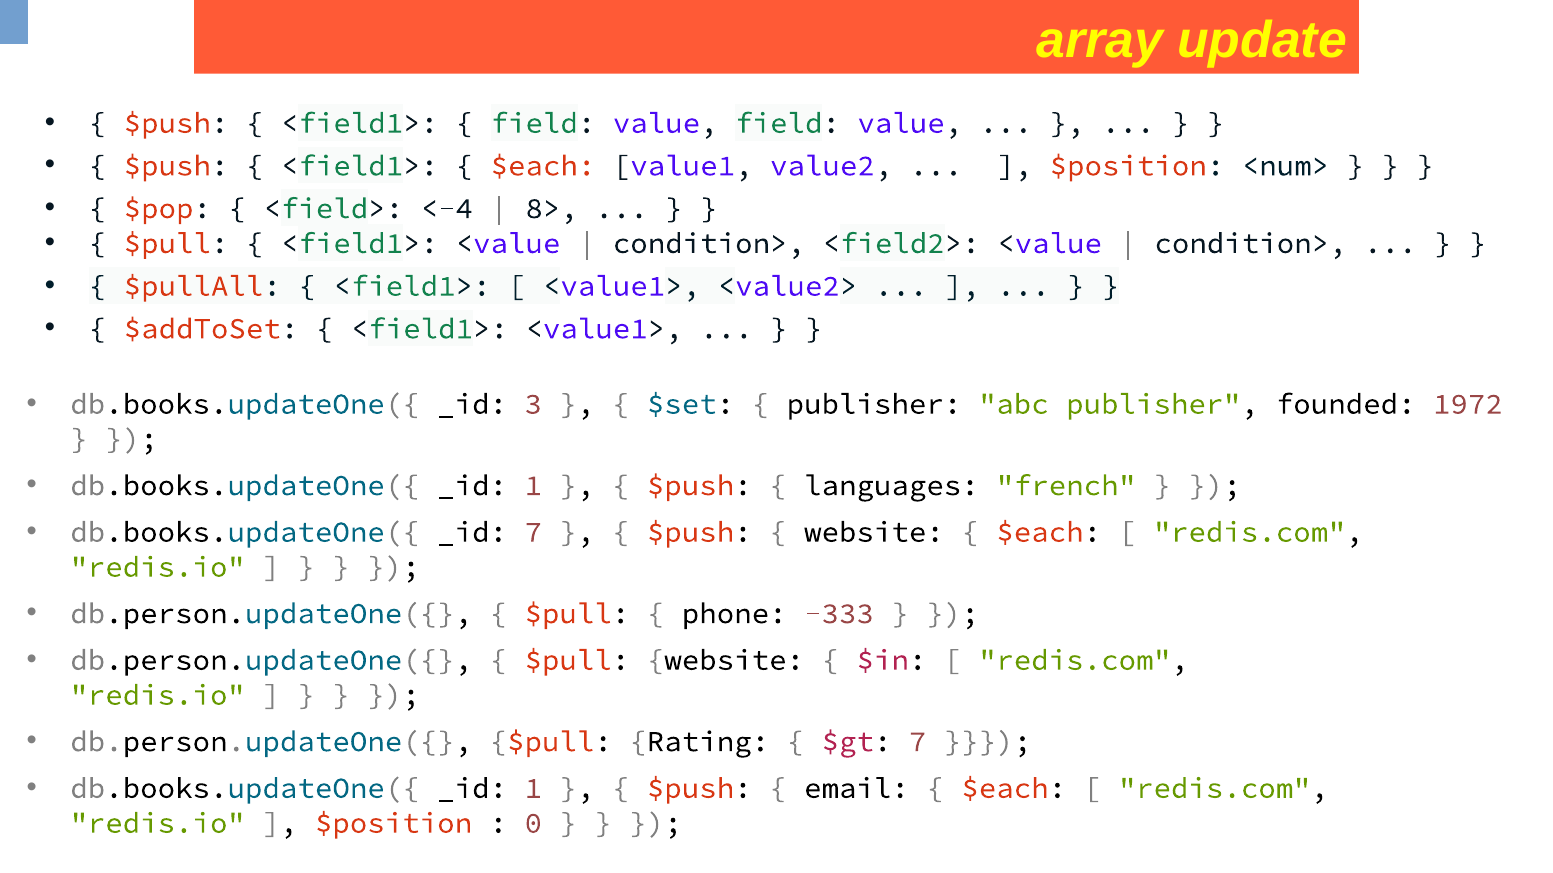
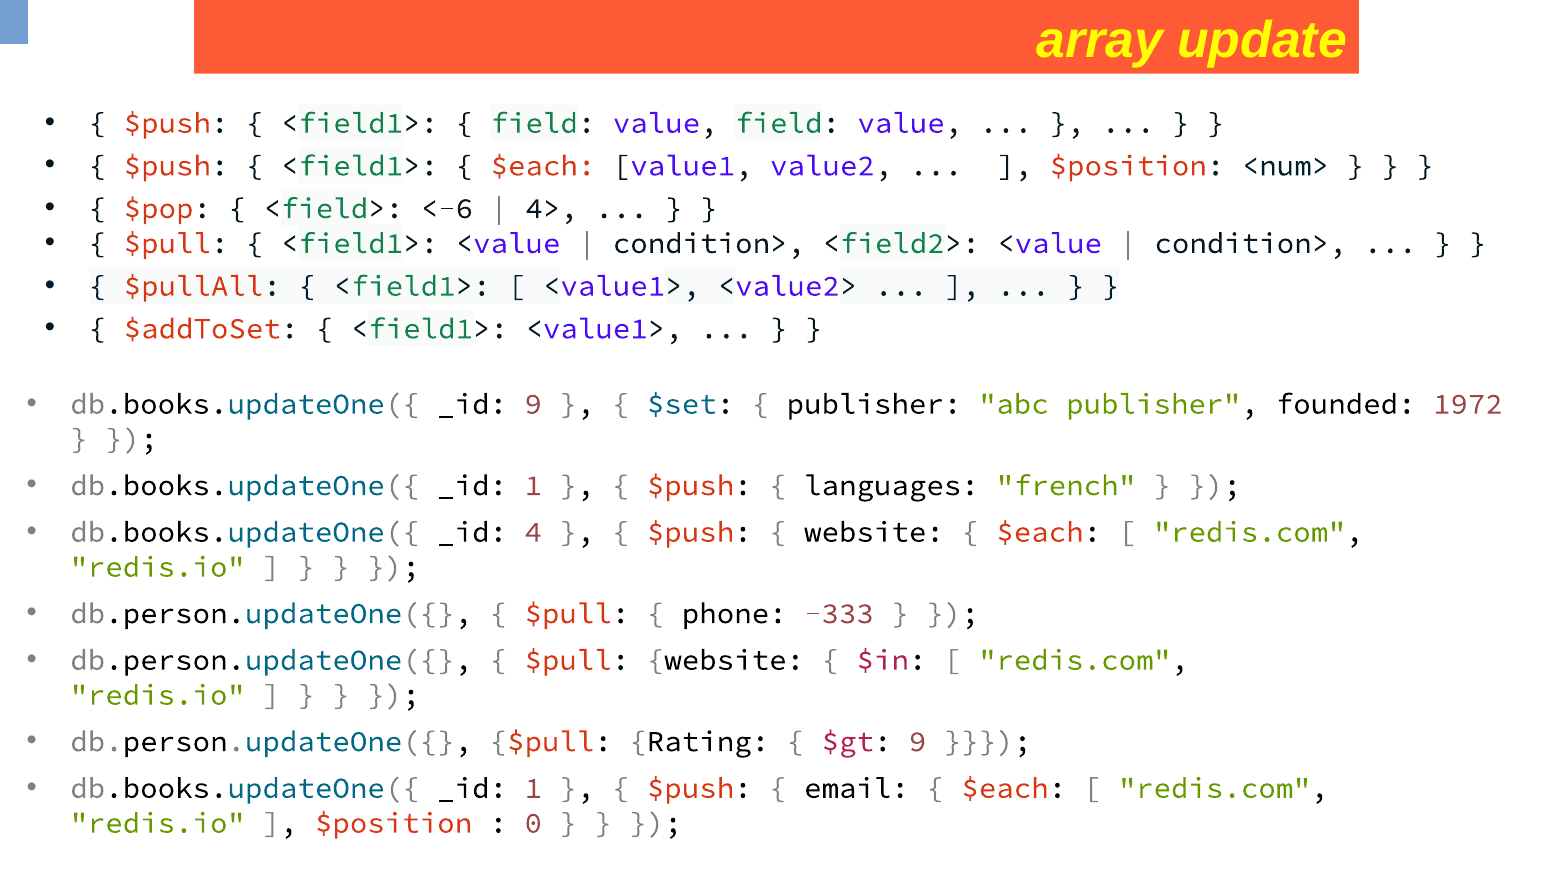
<-4: <-4 -> <-6
8>: 8> -> 4>
_id 3: 3 -> 9
_id 7: 7 -> 4
$gt 7: 7 -> 9
